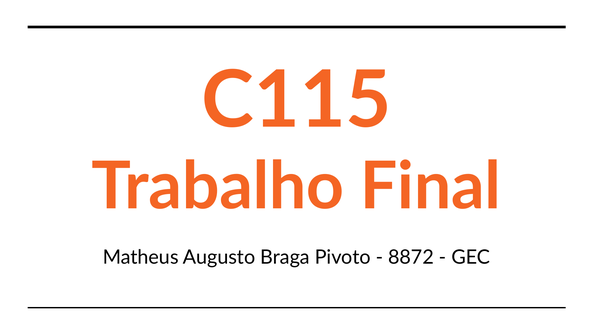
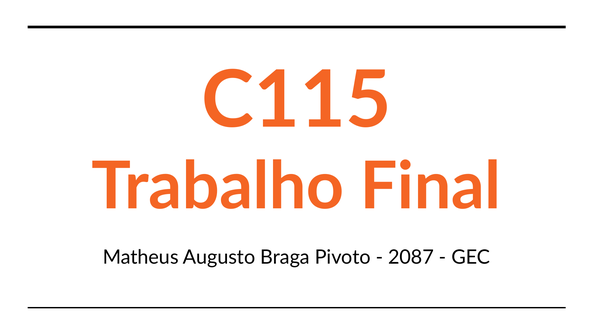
8872: 8872 -> 2087
